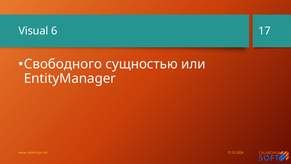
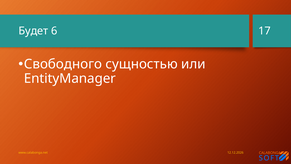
Visual: Visual -> Будет
